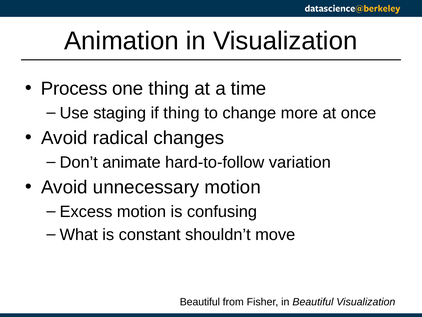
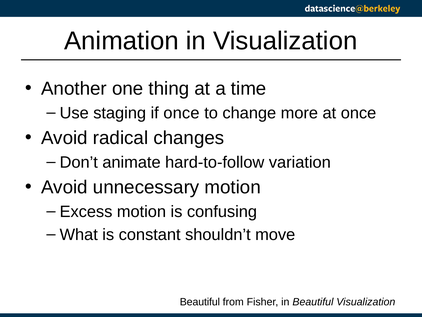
Process: Process -> Another
if thing: thing -> once
